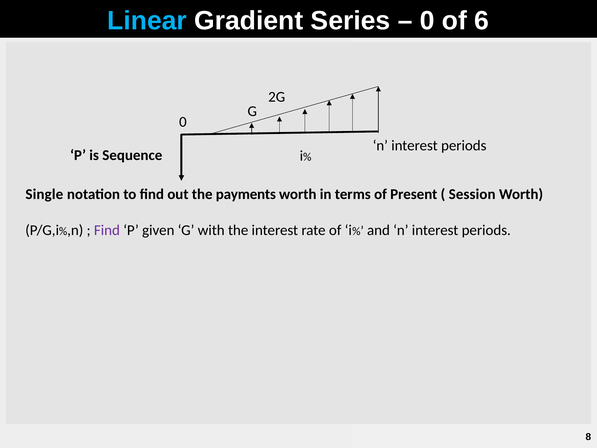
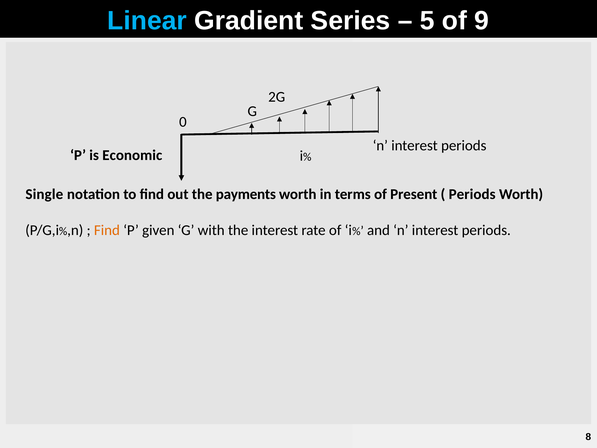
0 at (427, 21): 0 -> 5
6: 6 -> 9
Sequence: Sequence -> Economic
Session at (472, 194): Session -> Periods
Find at (107, 230) colour: purple -> orange
